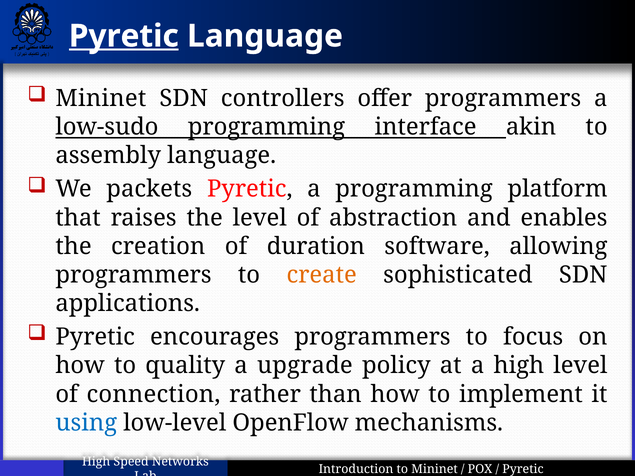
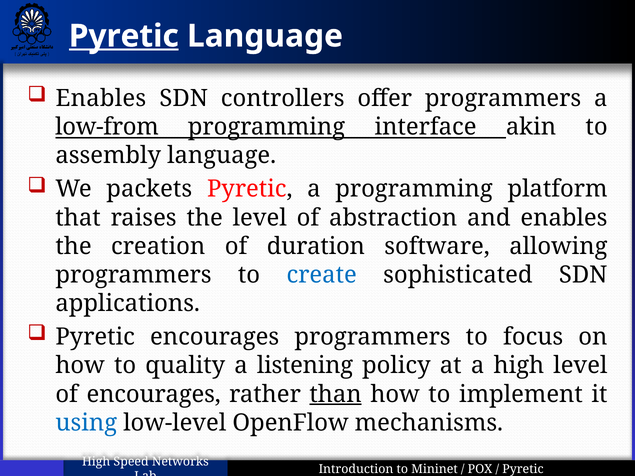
Mininet at (101, 98): Mininet -> Enables
low-sudo: low-sudo -> low-from
create colour: orange -> blue
upgrade: upgrade -> listening
of connection: connection -> encourages
than underline: none -> present
